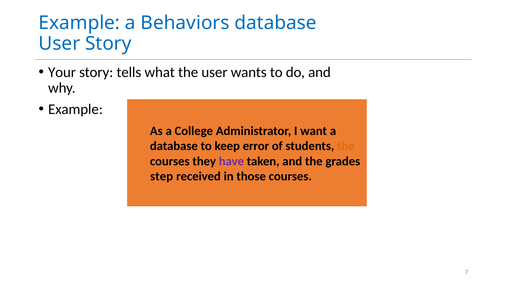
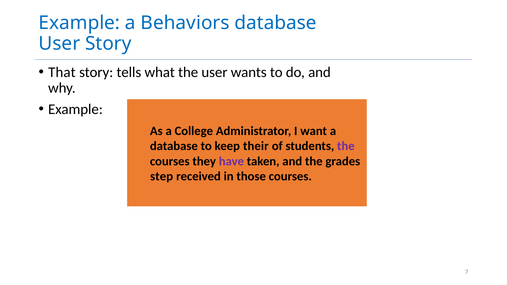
Your: Your -> That
error: error -> their
the at (346, 146) colour: orange -> purple
